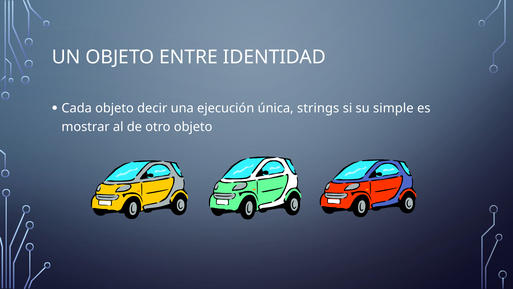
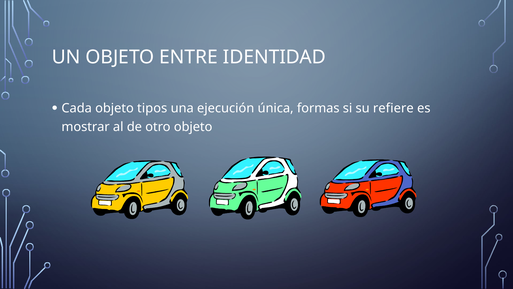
decir: decir -> tipos
strings: strings -> formas
simple: simple -> refiere
